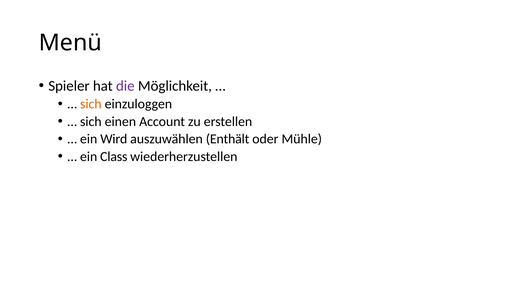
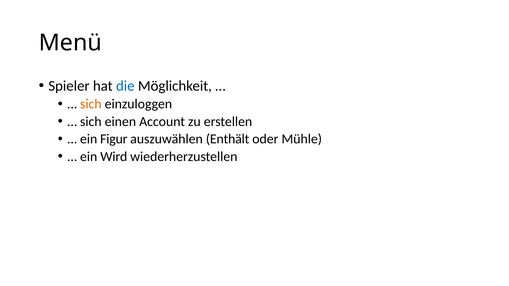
die colour: purple -> blue
Wird: Wird -> Figur
Class: Class -> Wird
